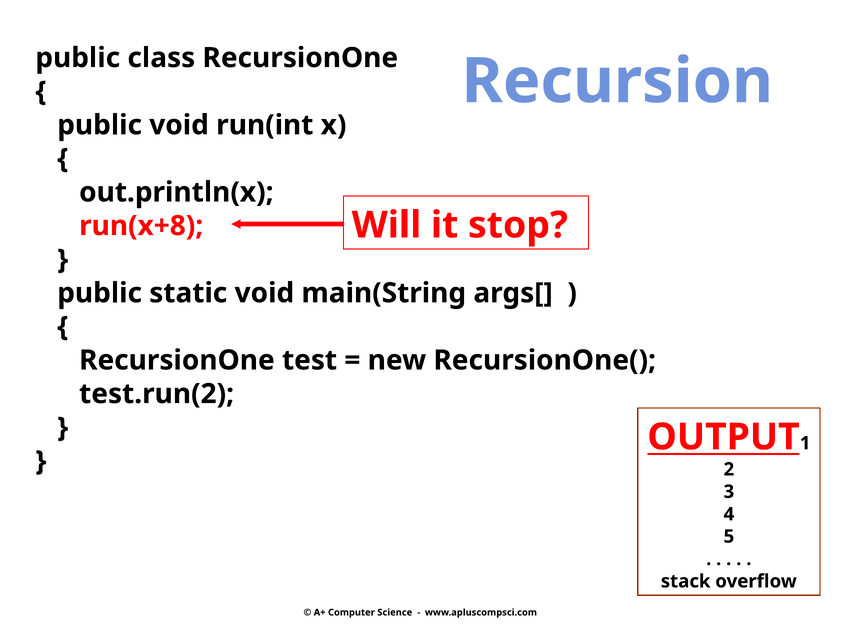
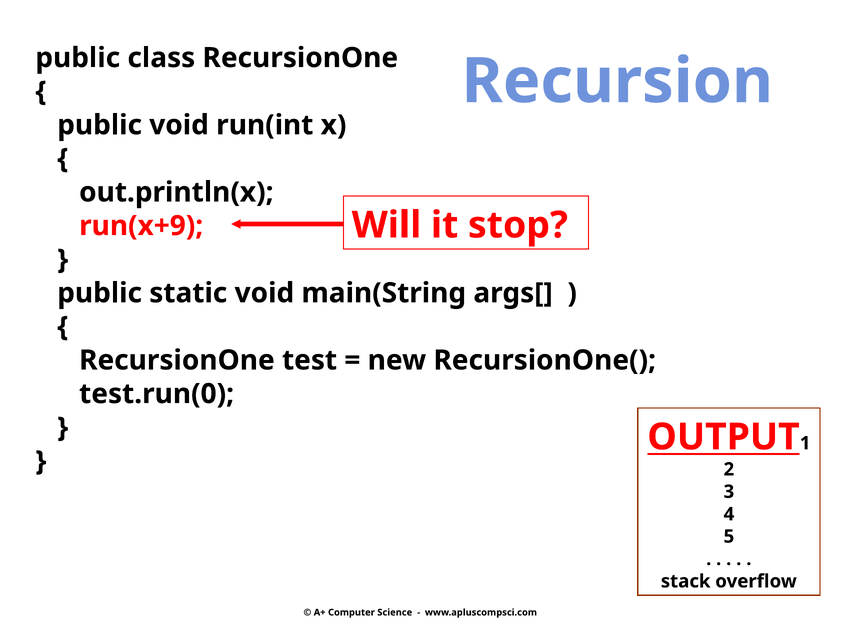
run(x+8: run(x+8 -> run(x+9
test.run(2: test.run(2 -> test.run(0
